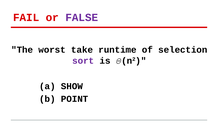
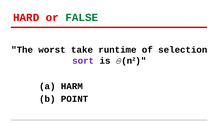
FAIL: FAIL -> HARD
FALSE colour: purple -> green
SHOW: SHOW -> HARM
